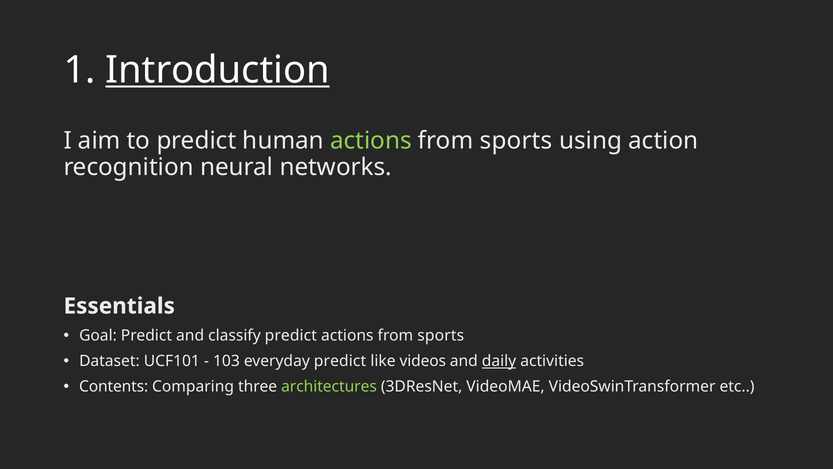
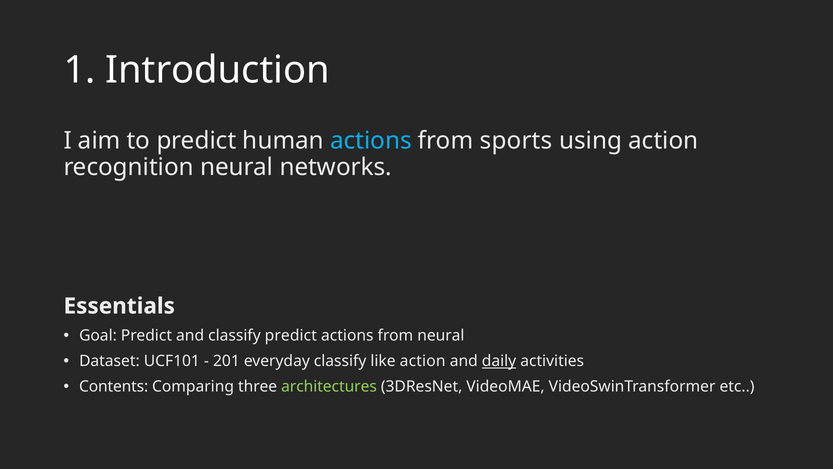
Introduction underline: present -> none
actions at (371, 141) colour: light green -> light blue
sports at (441, 335): sports -> neural
103: 103 -> 201
everyday predict: predict -> classify
like videos: videos -> action
